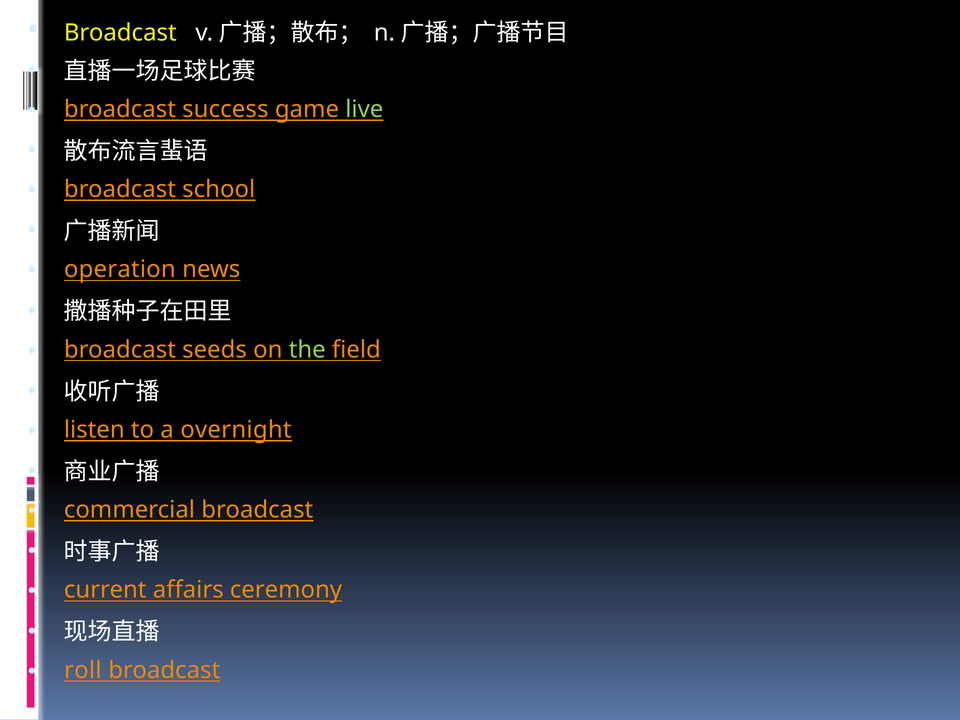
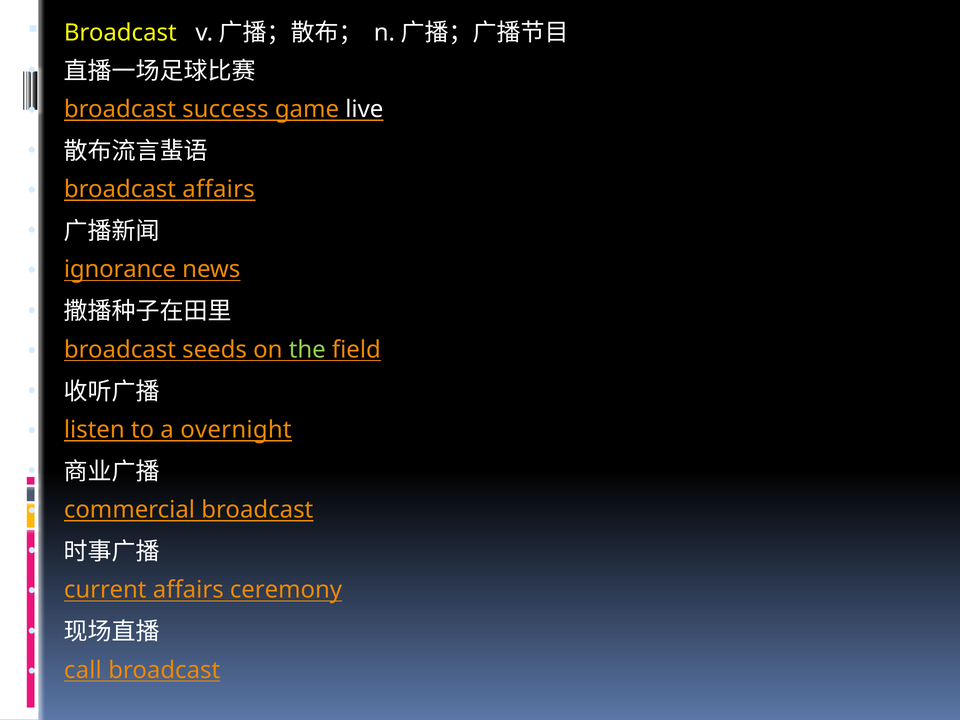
live colour: light green -> white
broadcast school: school -> affairs
operation: operation -> ignorance
roll: roll -> call
